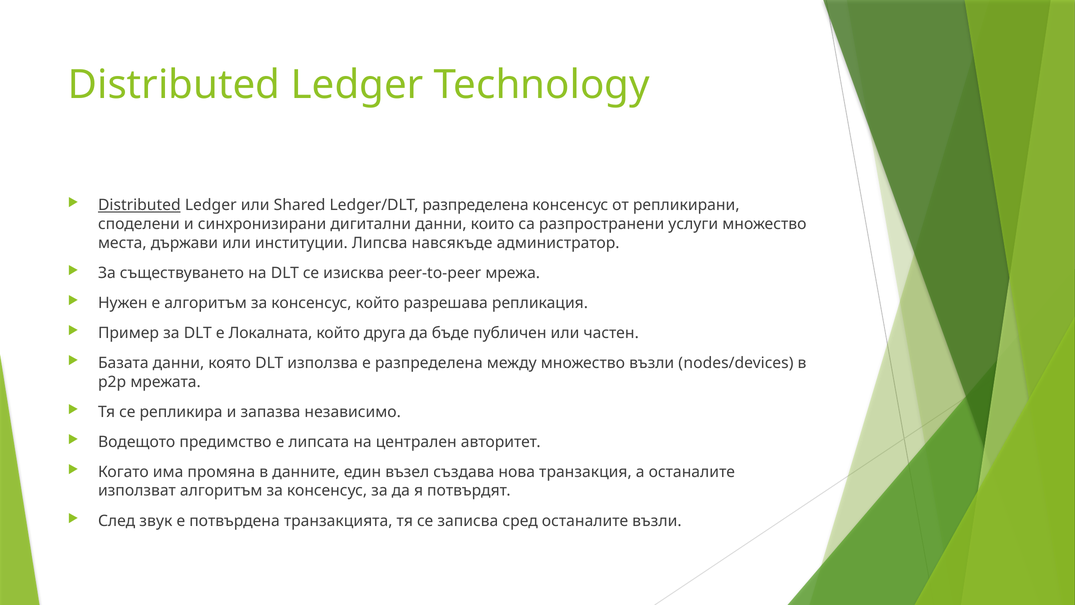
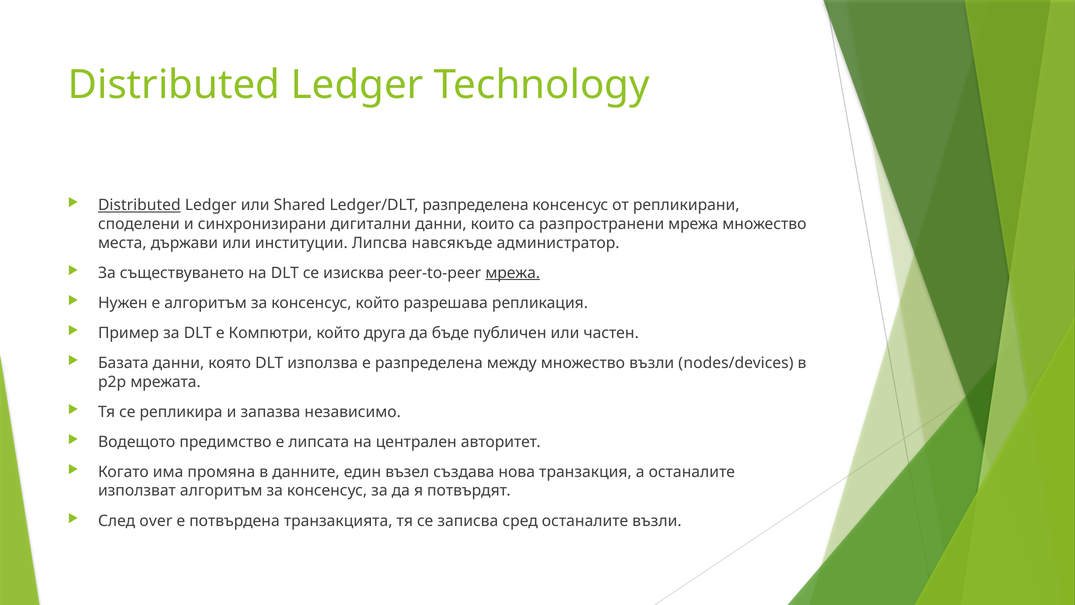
разпространени услуги: услуги -> мрежа
мрежа at (513, 273) underline: none -> present
Локалната: Локалната -> Компютри
звук: звук -> over
